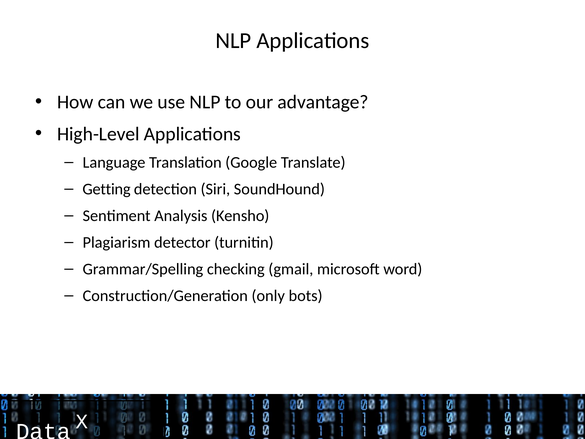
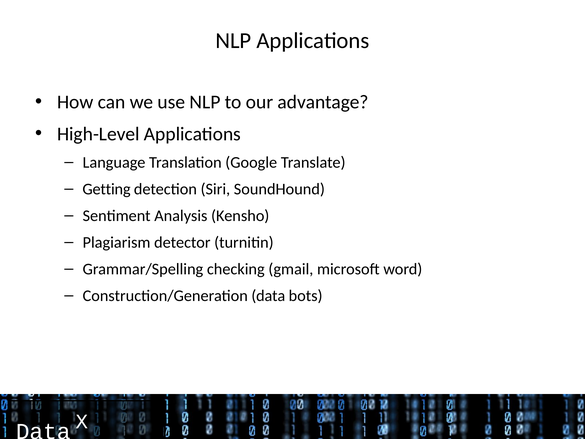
Construction/Generation only: only -> data
